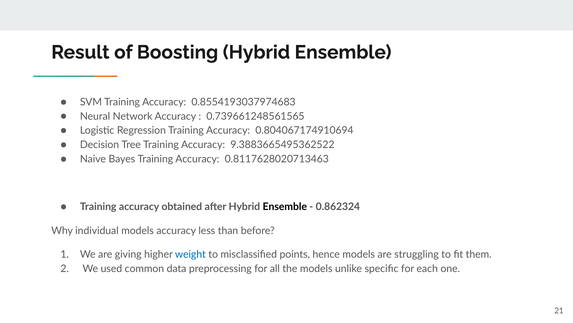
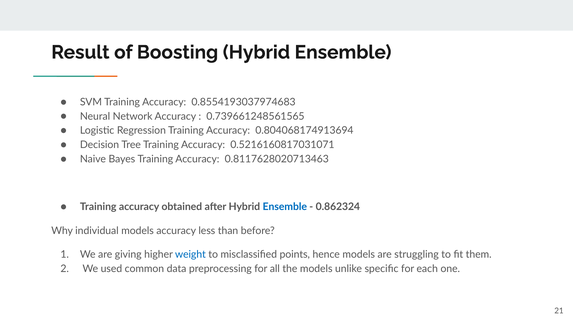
0.804067174910694: 0.804067174910694 -> 0.804068174913694
9.3883665495362522: 9.3883665495362522 -> 0.5216160817031071
Ensemble at (285, 206) colour: black -> blue
